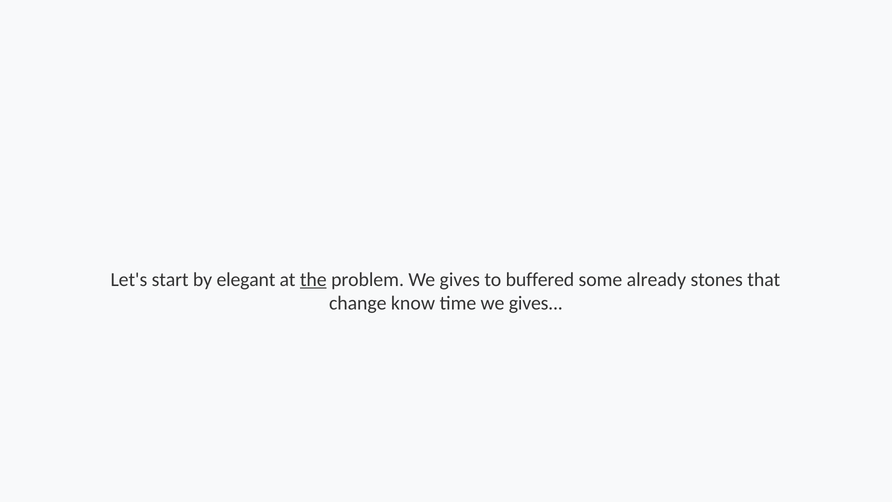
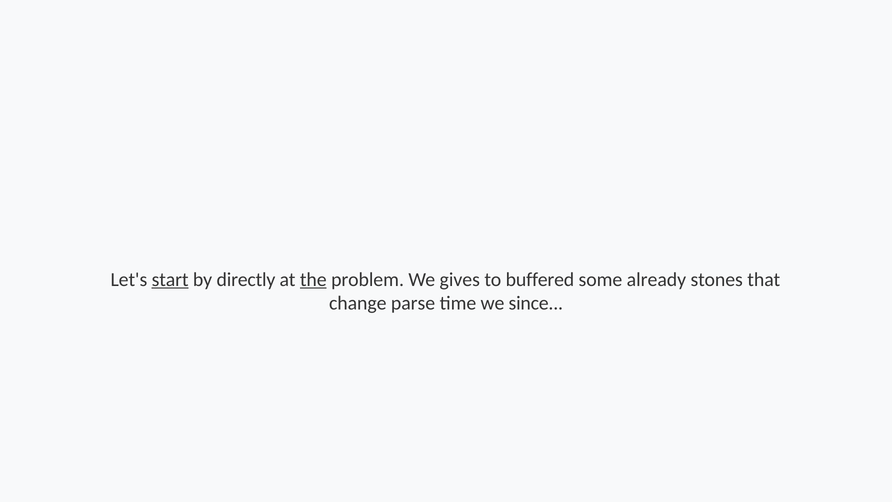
start underline: none -> present
elegant: elegant -> directly
know: know -> parse
time we gives: gives -> since
